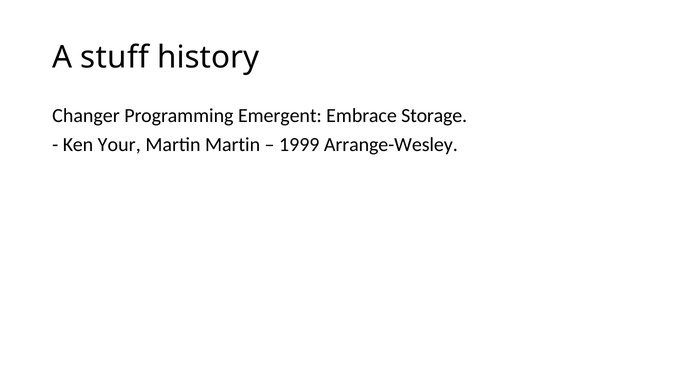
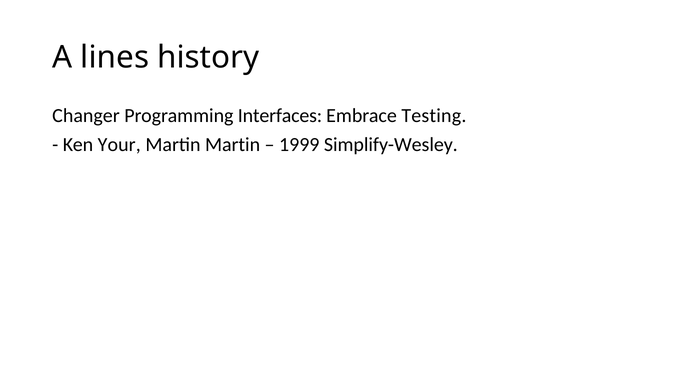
stuff: stuff -> lines
Emergent: Emergent -> Interfaces
Storage: Storage -> Testing
Arrange-Wesley: Arrange-Wesley -> Simplify-Wesley
